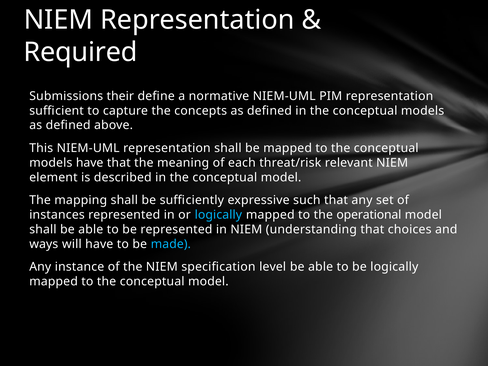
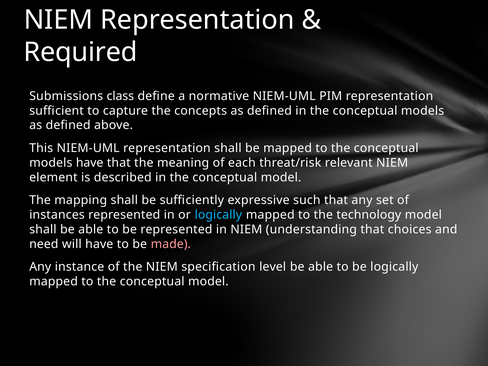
their: their -> class
operational: operational -> technology
ways: ways -> need
made colour: light blue -> pink
